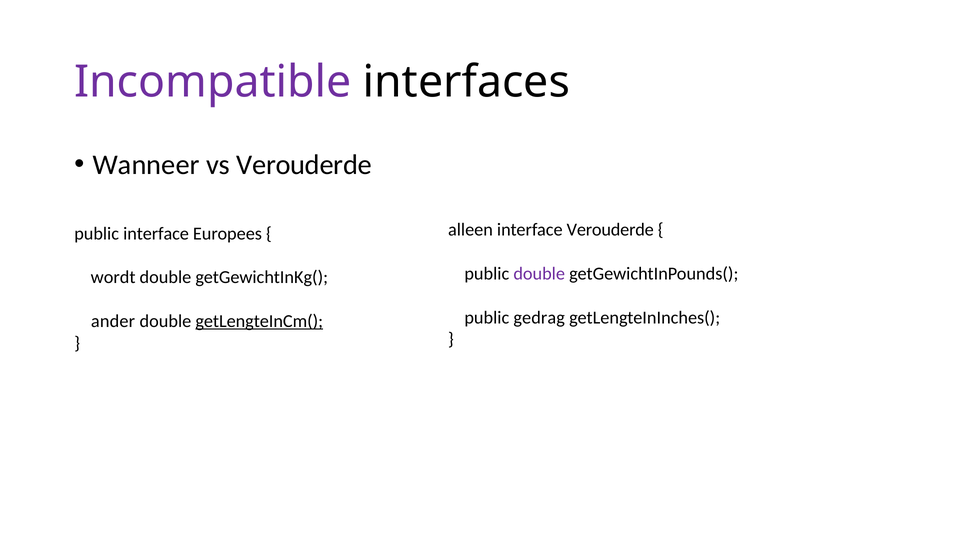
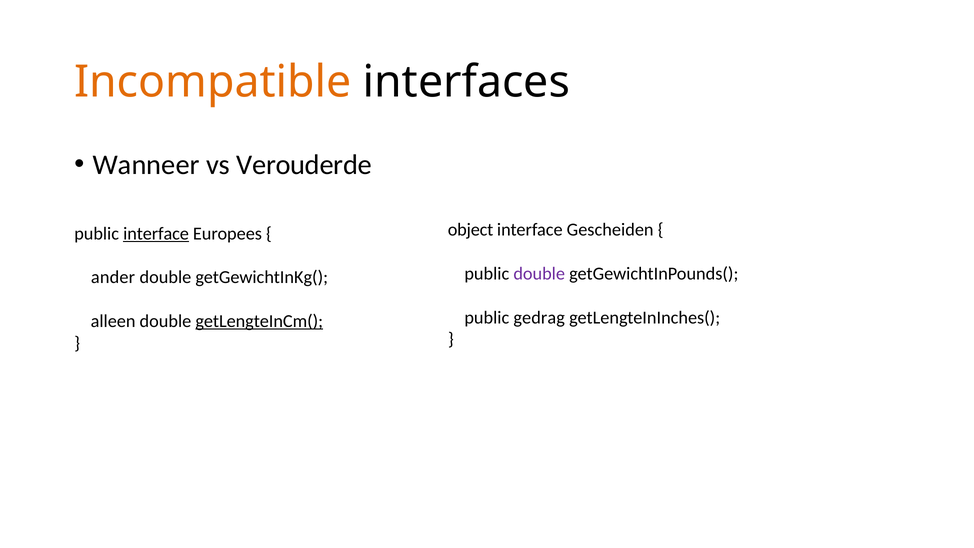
Incompatible colour: purple -> orange
alleen: alleen -> object
interface Verouderde: Verouderde -> Gescheiden
interface at (156, 233) underline: none -> present
wordt: wordt -> ander
ander: ander -> alleen
